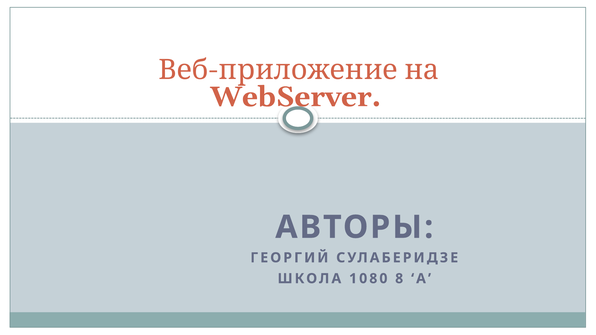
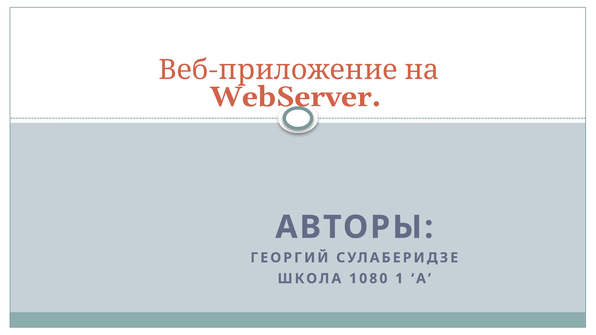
8: 8 -> 1
